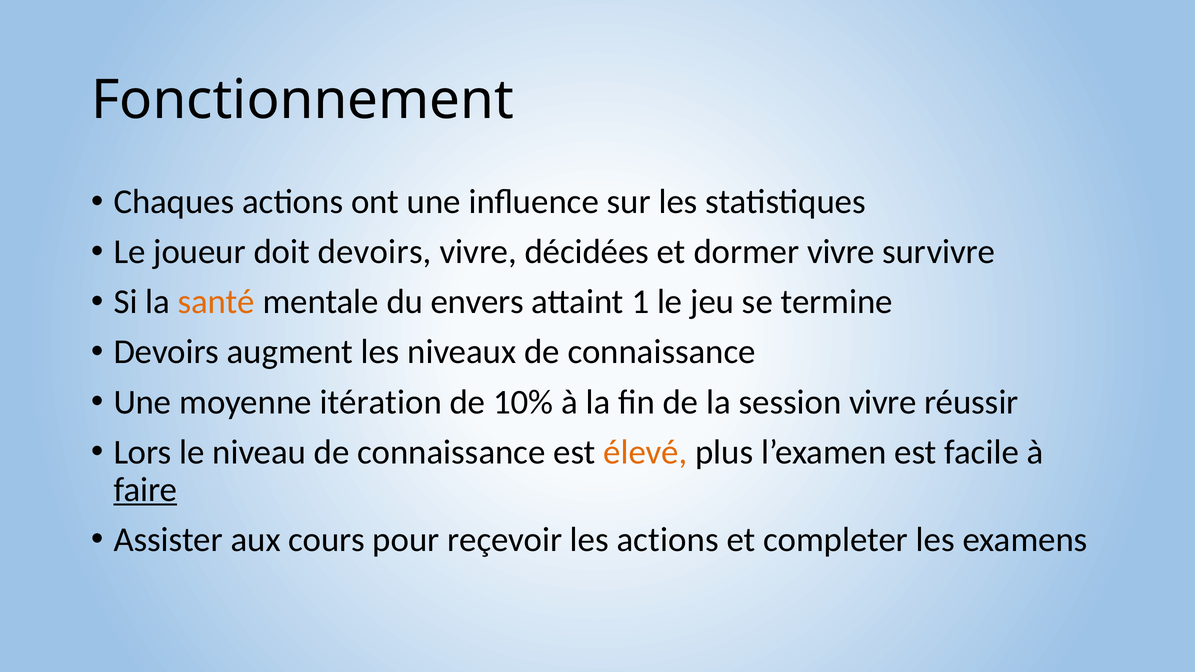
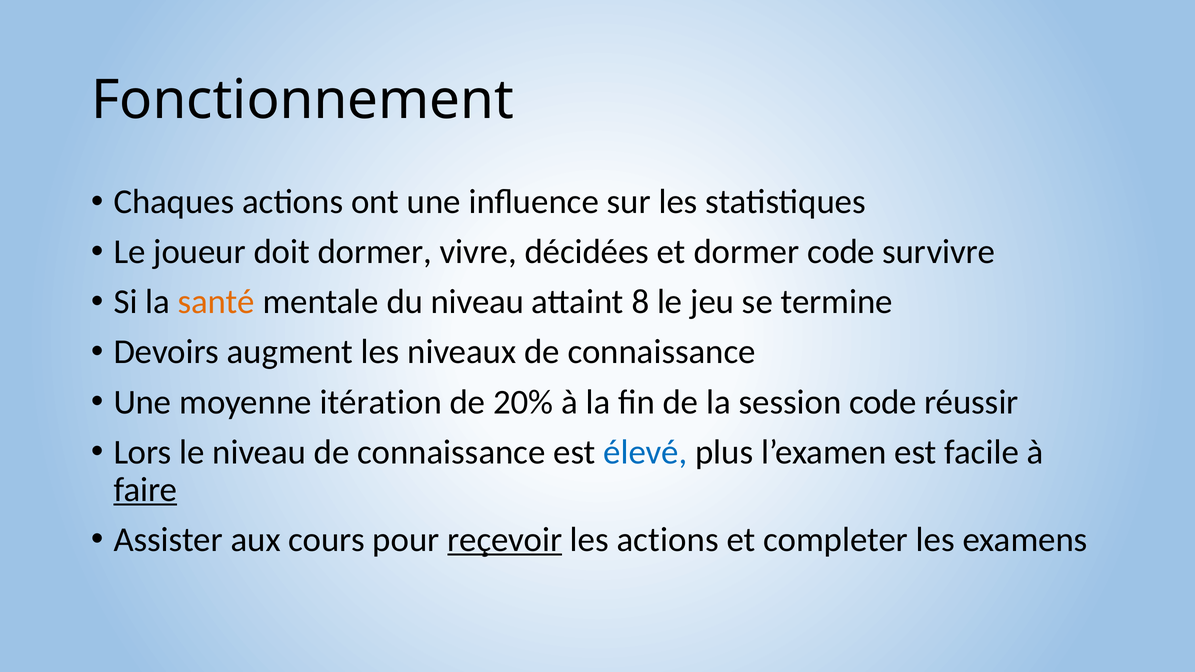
doit devoirs: devoirs -> dormer
dormer vivre: vivre -> code
du envers: envers -> niveau
1: 1 -> 8
10%: 10% -> 20%
session vivre: vivre -> code
élevé colour: orange -> blue
reçevoir underline: none -> present
